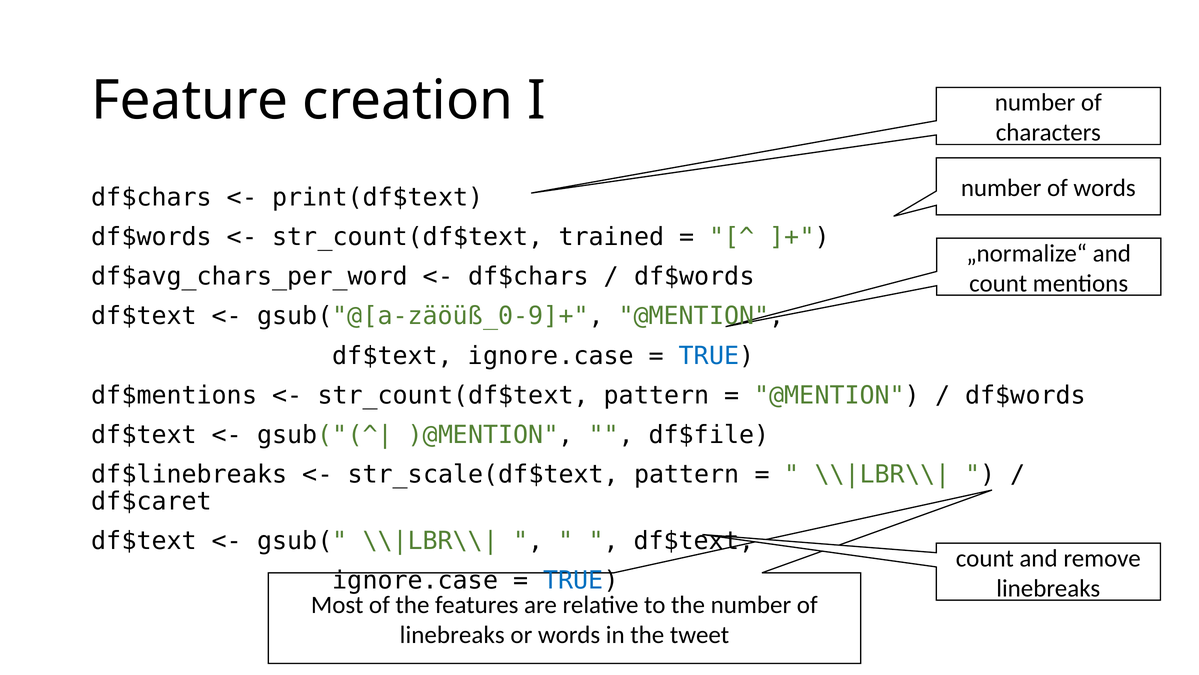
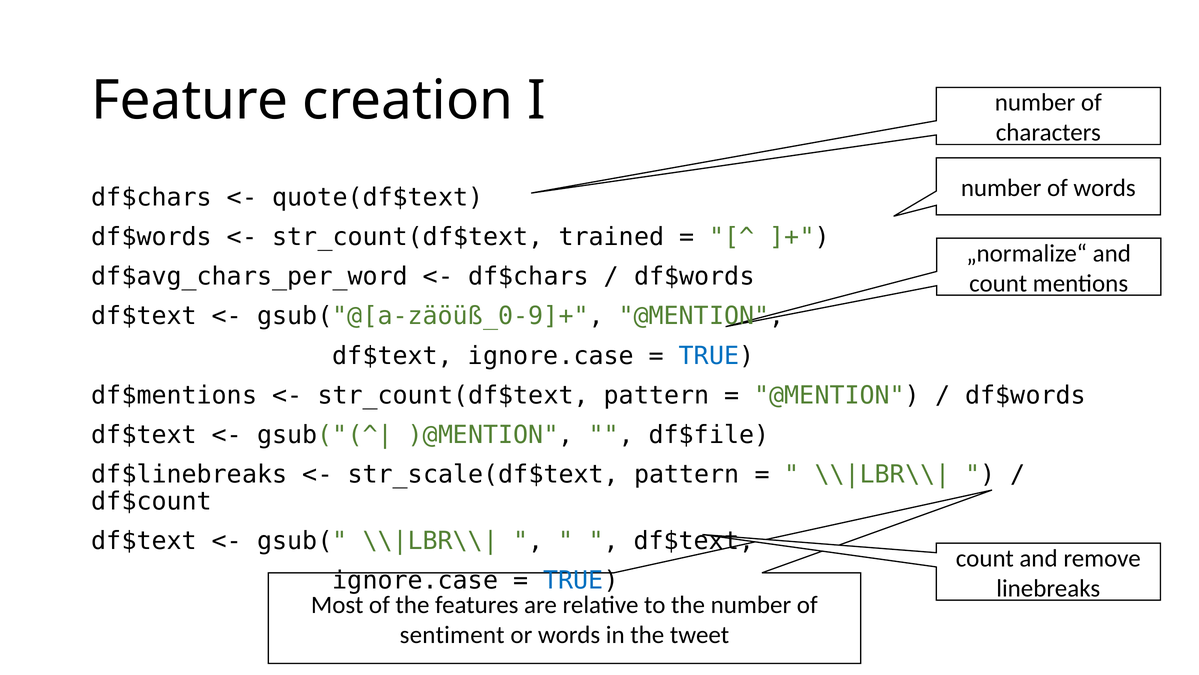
print(df$text: print(df$text -> quote(df$text
df$caret: df$caret -> df$count
linebreaks at (452, 634): linebreaks -> sentiment
